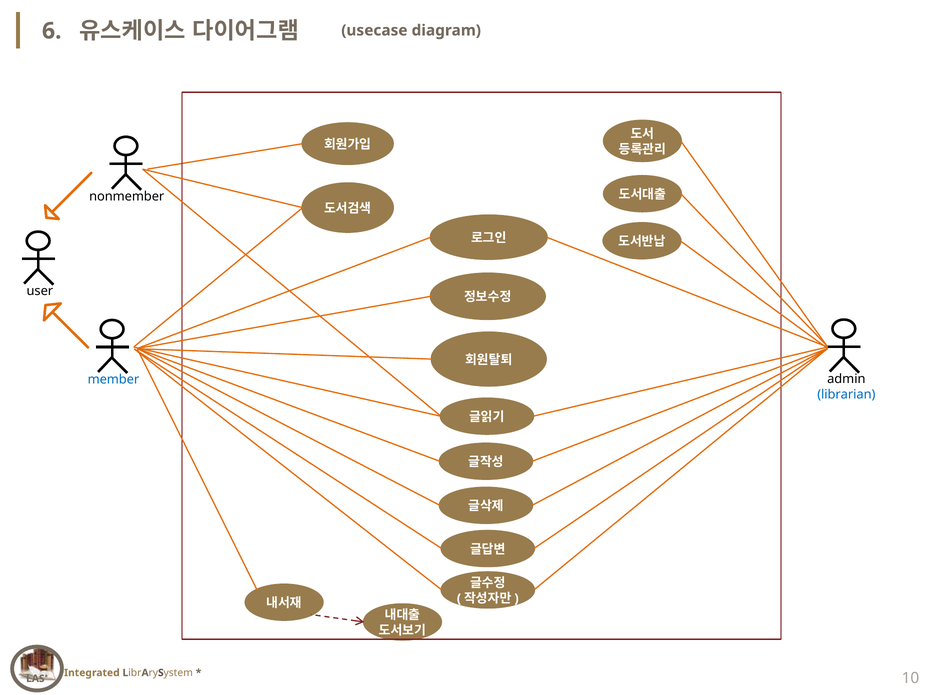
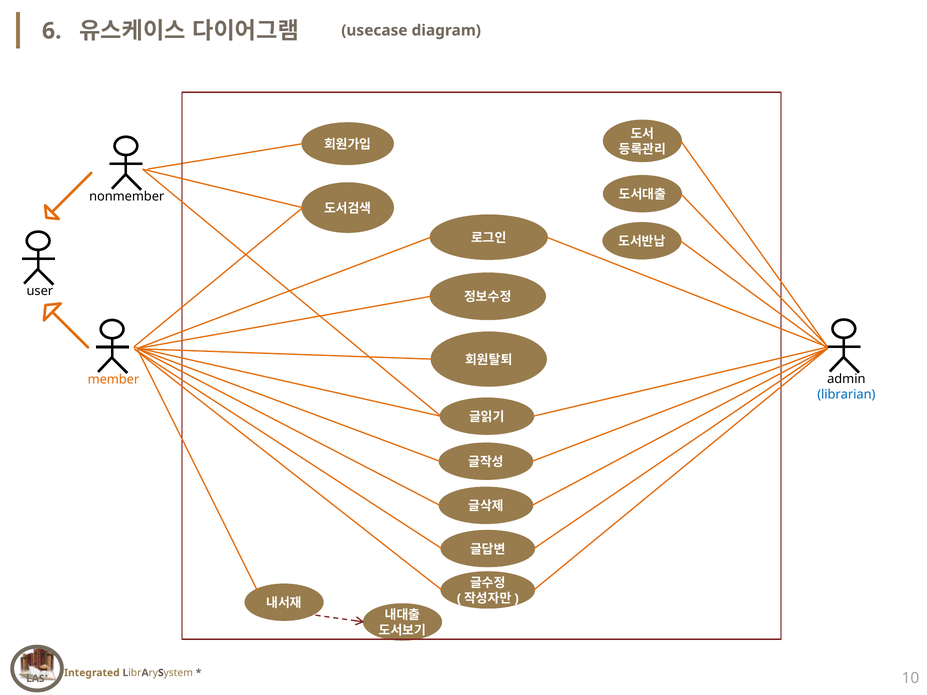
member colour: blue -> orange
